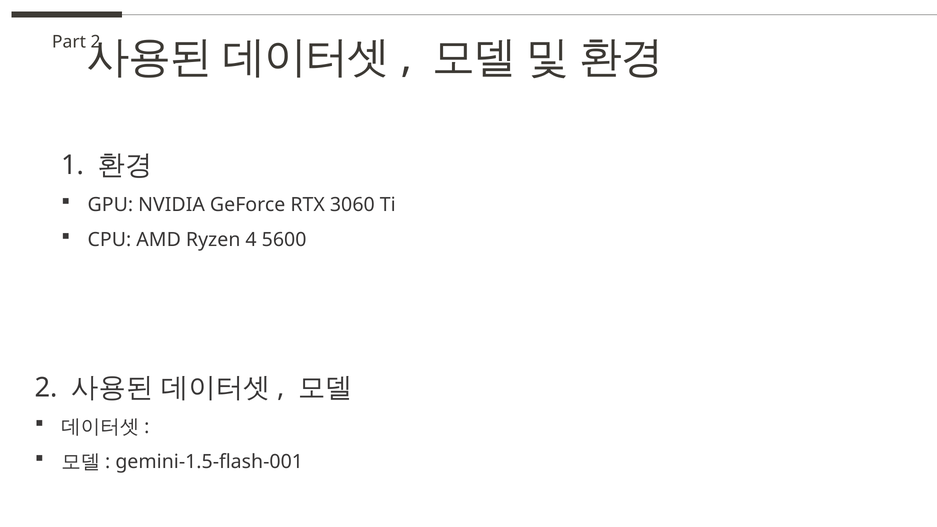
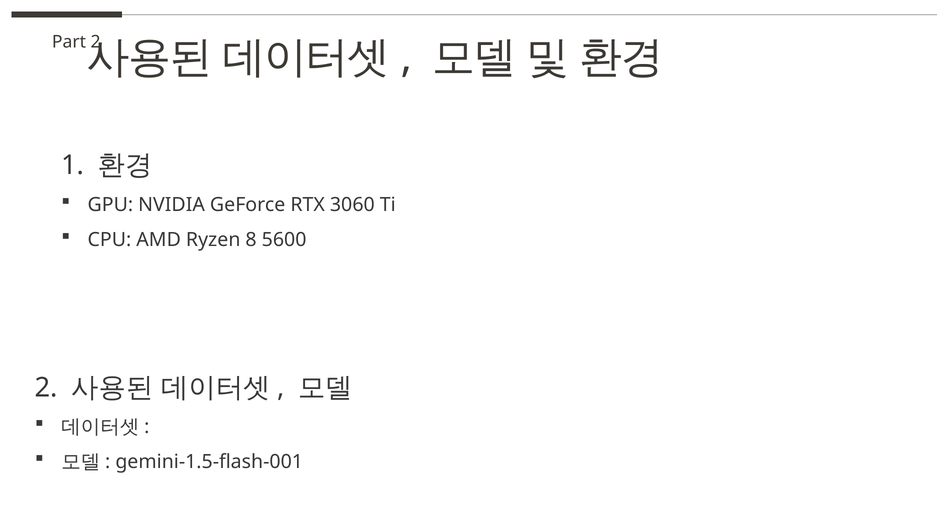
4: 4 -> 8
